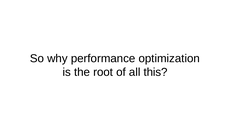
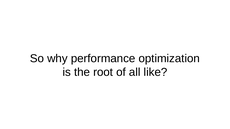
this: this -> like
